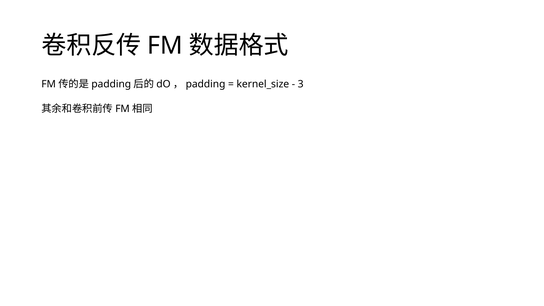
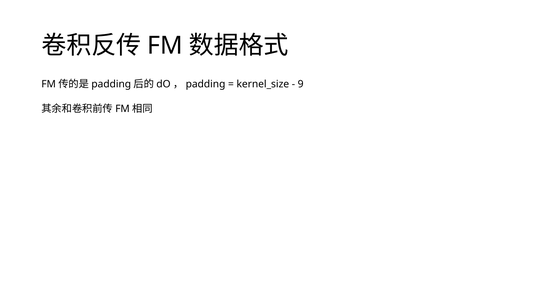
3: 3 -> 9
